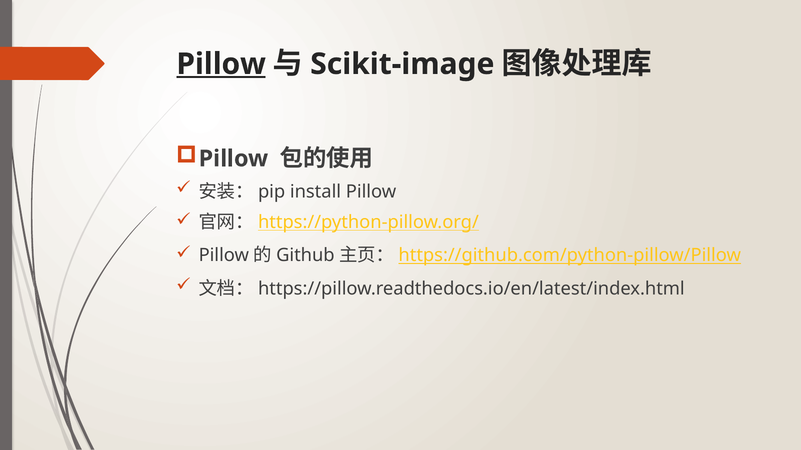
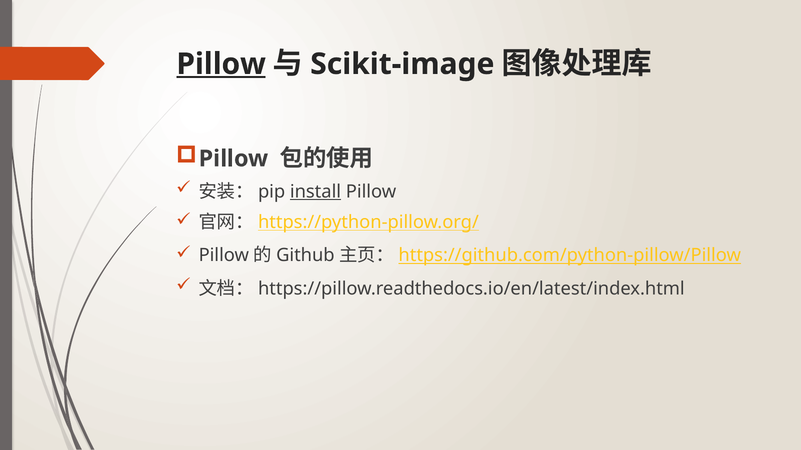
install underline: none -> present
